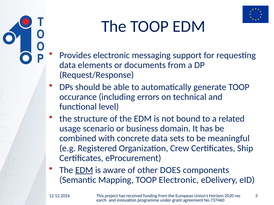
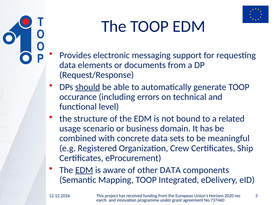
should underline: none -> present
other DOES: DOES -> DATA
TOOP Electronic: Electronic -> Integrated
